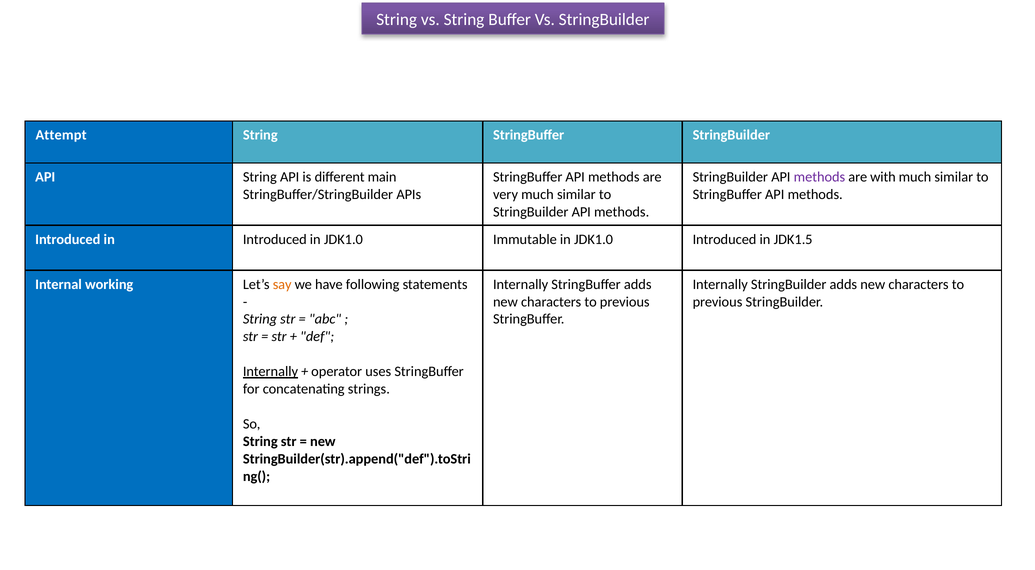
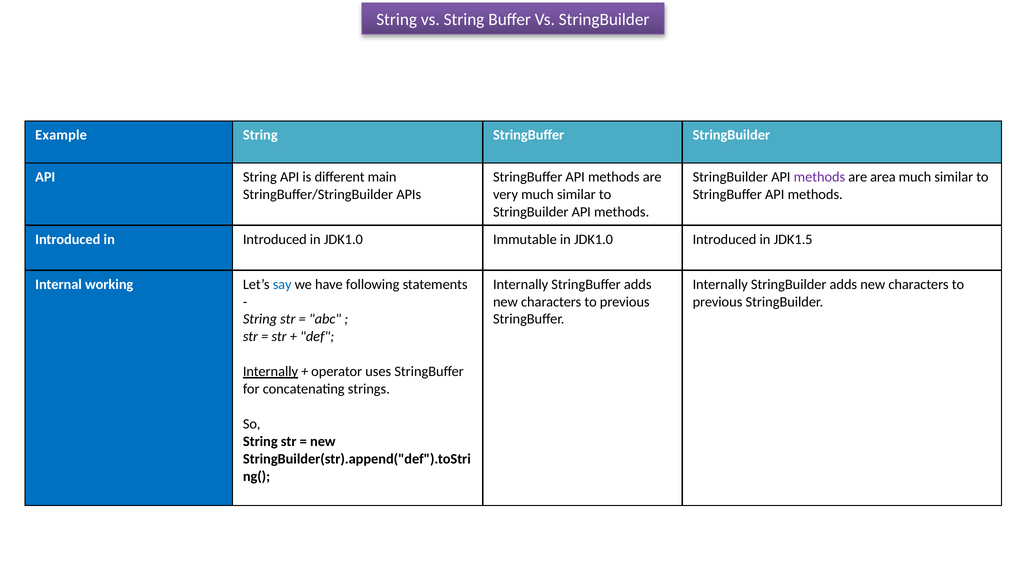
Attempt: Attempt -> Example
with: with -> area
say colour: orange -> blue
